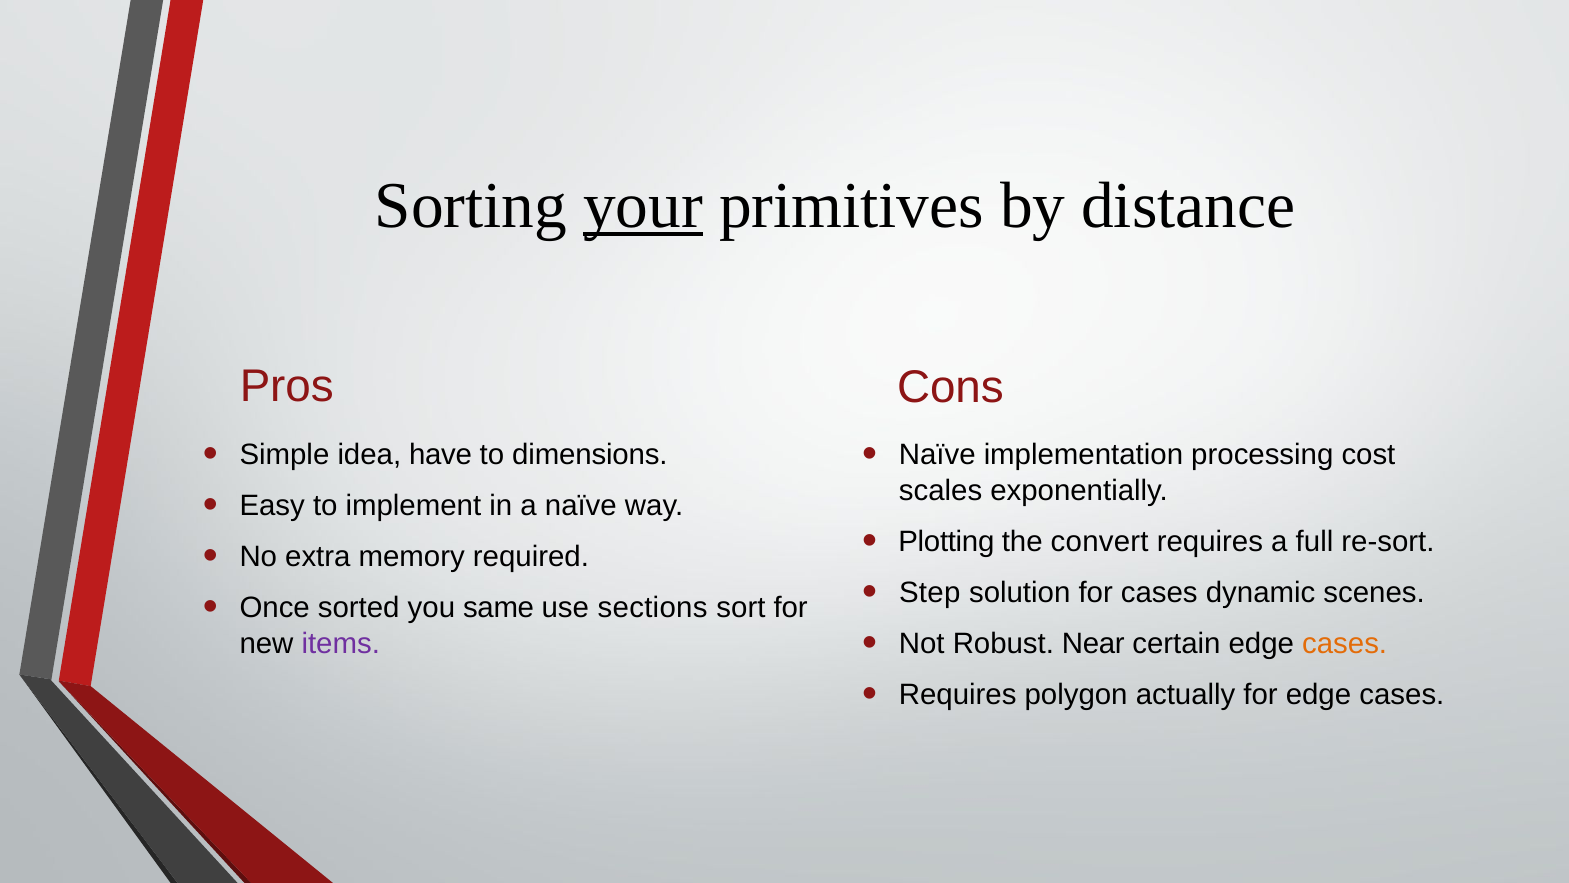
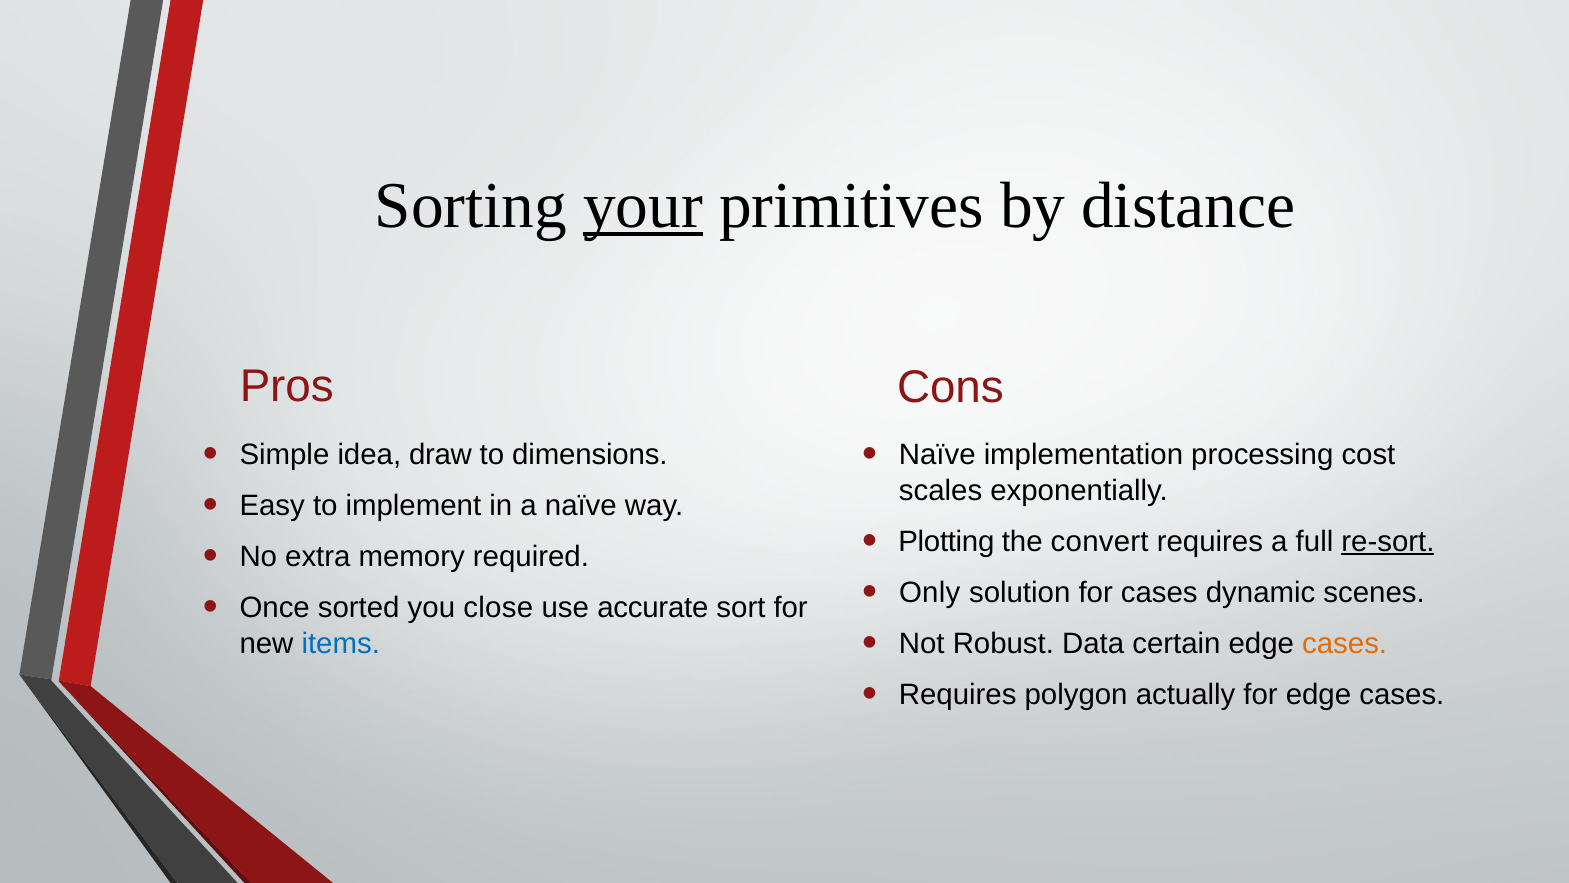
have: have -> draw
re-sort underline: none -> present
Step: Step -> Only
same: same -> close
sections: sections -> accurate
Near: Near -> Data
items colour: purple -> blue
